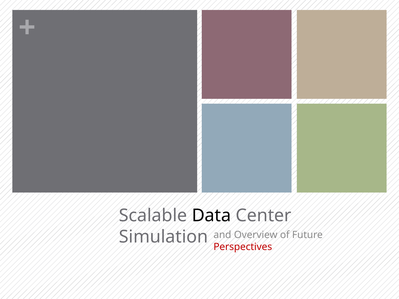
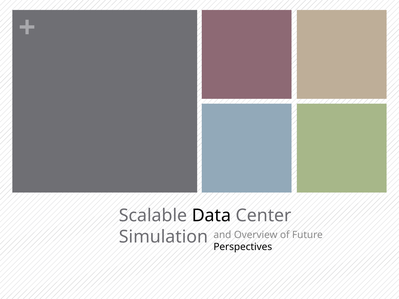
Perspectives colour: red -> black
